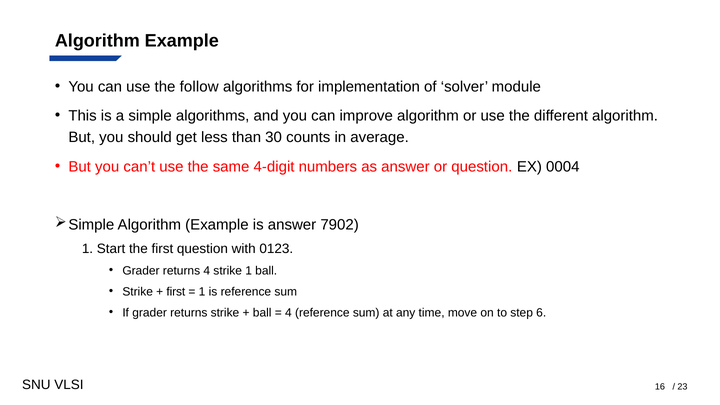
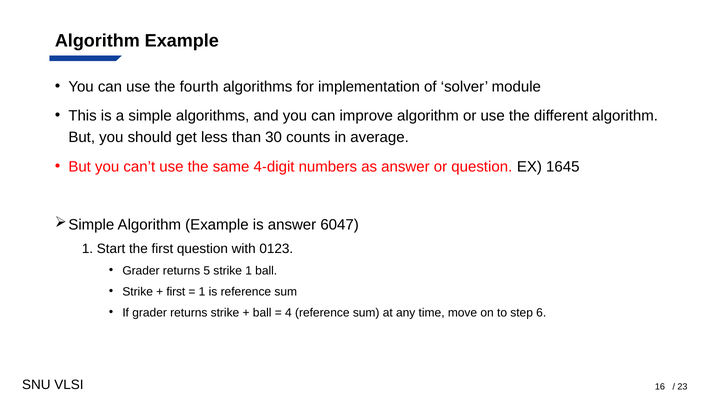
follow: follow -> fourth
0004: 0004 -> 1645
7902: 7902 -> 6047
returns 4: 4 -> 5
